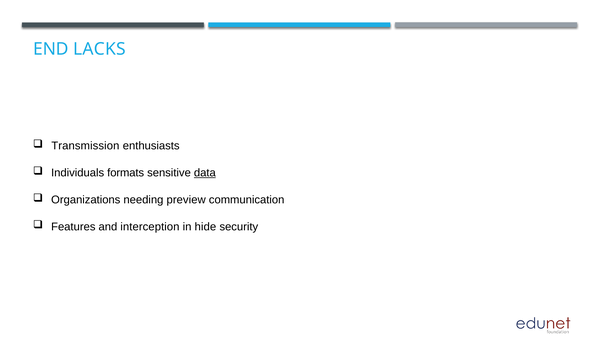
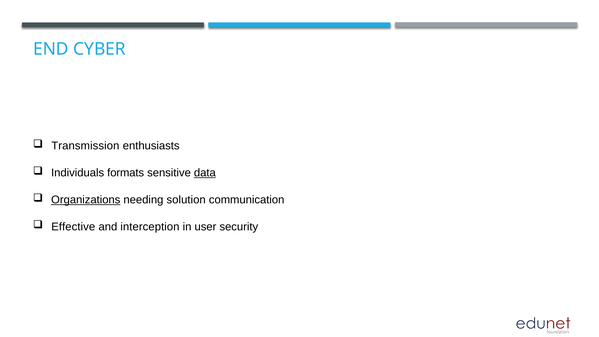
LACKS: LACKS -> CYBER
Organizations underline: none -> present
preview: preview -> solution
Features: Features -> Effective
hide: hide -> user
